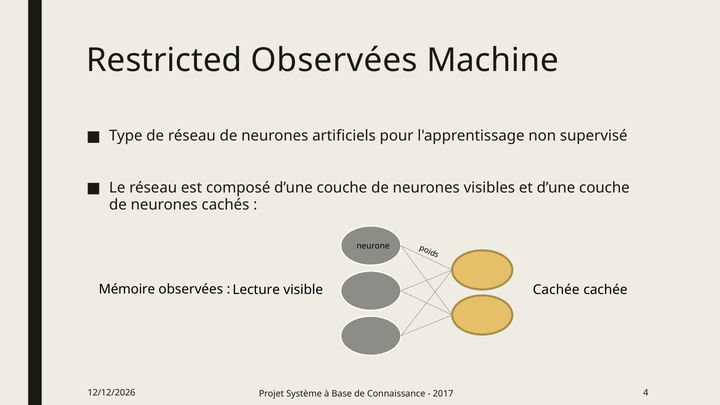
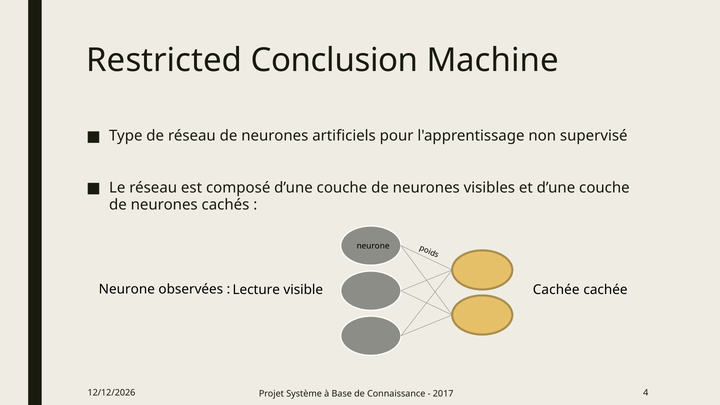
Restricted Observées: Observées -> Conclusion
Mémoire at (127, 289): Mémoire -> Neurone
